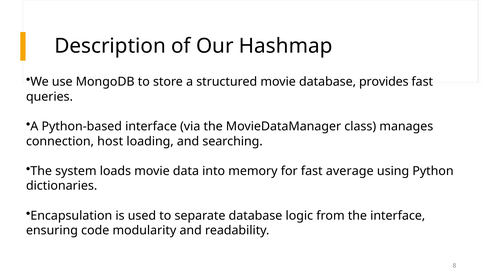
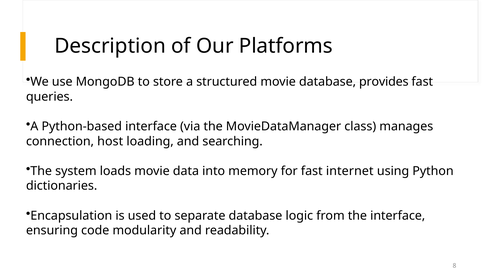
Hashmap: Hashmap -> Platforms
average: average -> internet
